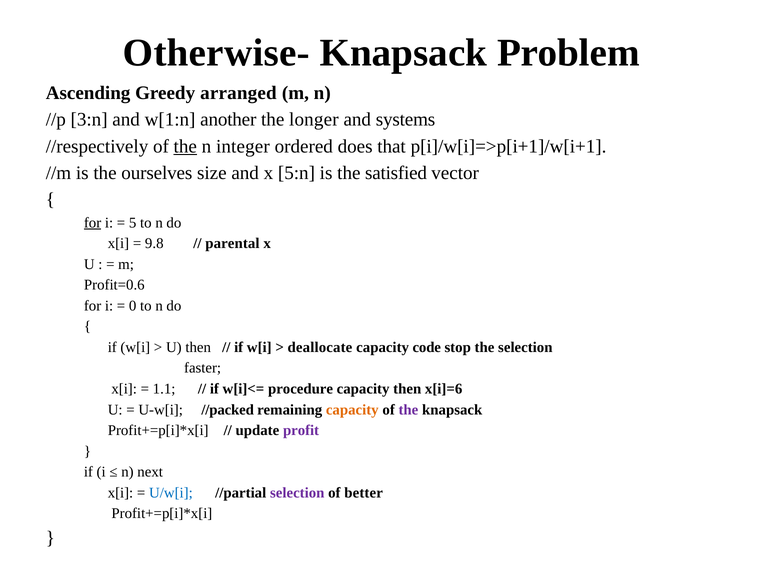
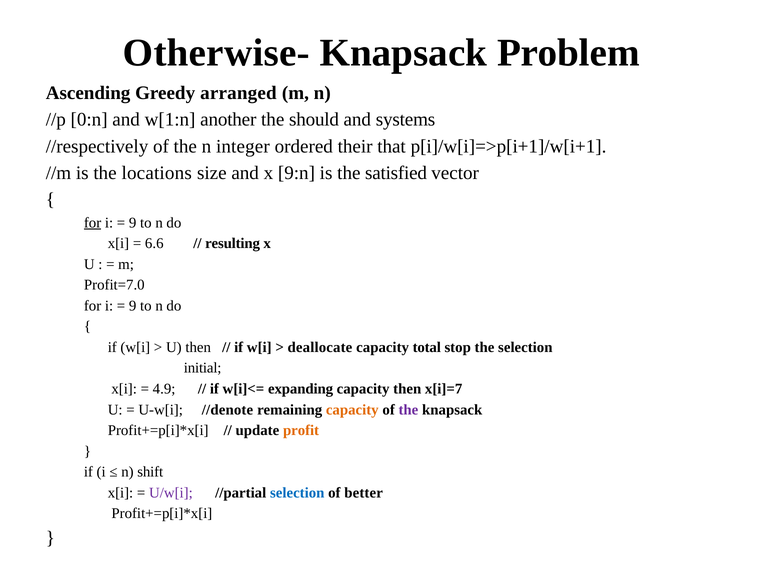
3:n: 3:n -> 0:n
longer: longer -> should
the at (185, 146) underline: present -> none
does: does -> their
ourselves: ourselves -> locations
5:n: 5:n -> 9:n
5 at (133, 223): 5 -> 9
9.8: 9.8 -> 6.6
parental: parental -> resulting
Profit=0.6: Profit=0.6 -> Profit=7.0
0 at (133, 306): 0 -> 9
code: code -> total
faster: faster -> initial
1.1: 1.1 -> 4.9
procedure: procedure -> expanding
x[i]=6: x[i]=6 -> x[i]=7
//packed: //packed -> //denote
profit colour: purple -> orange
next: next -> shift
U/w[i colour: blue -> purple
selection at (297, 493) colour: purple -> blue
